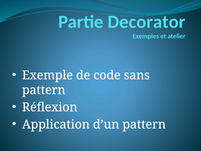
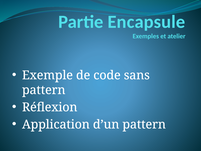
Decorator: Decorator -> Encapsule
